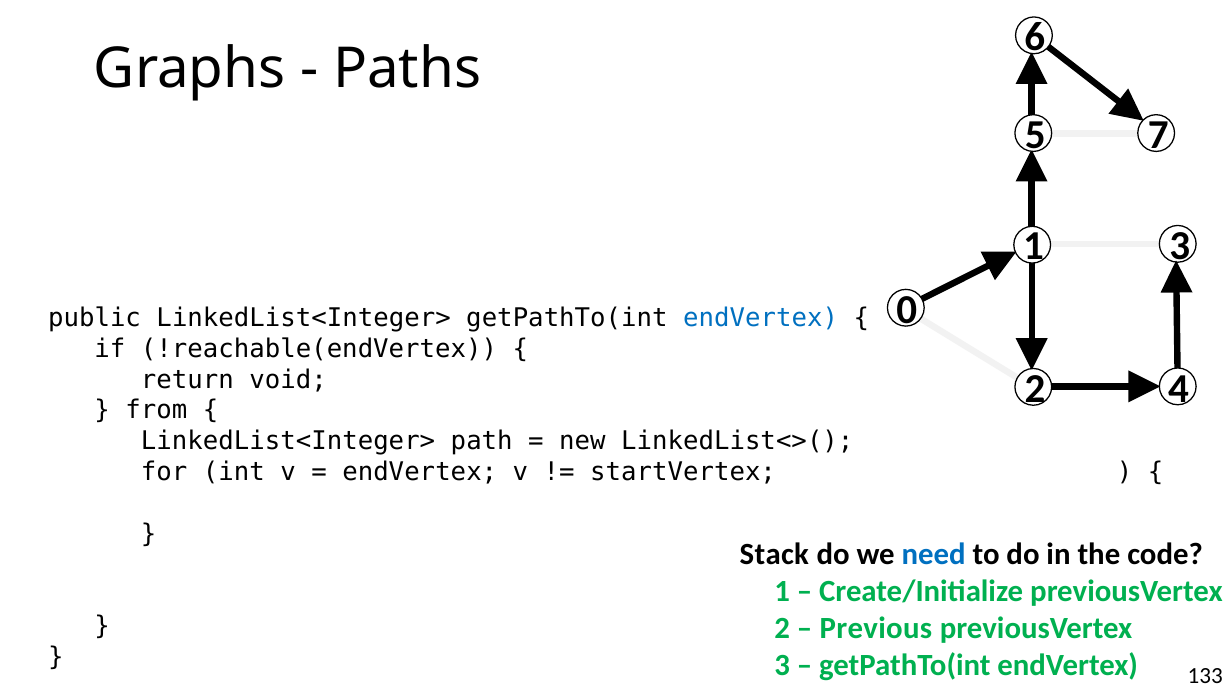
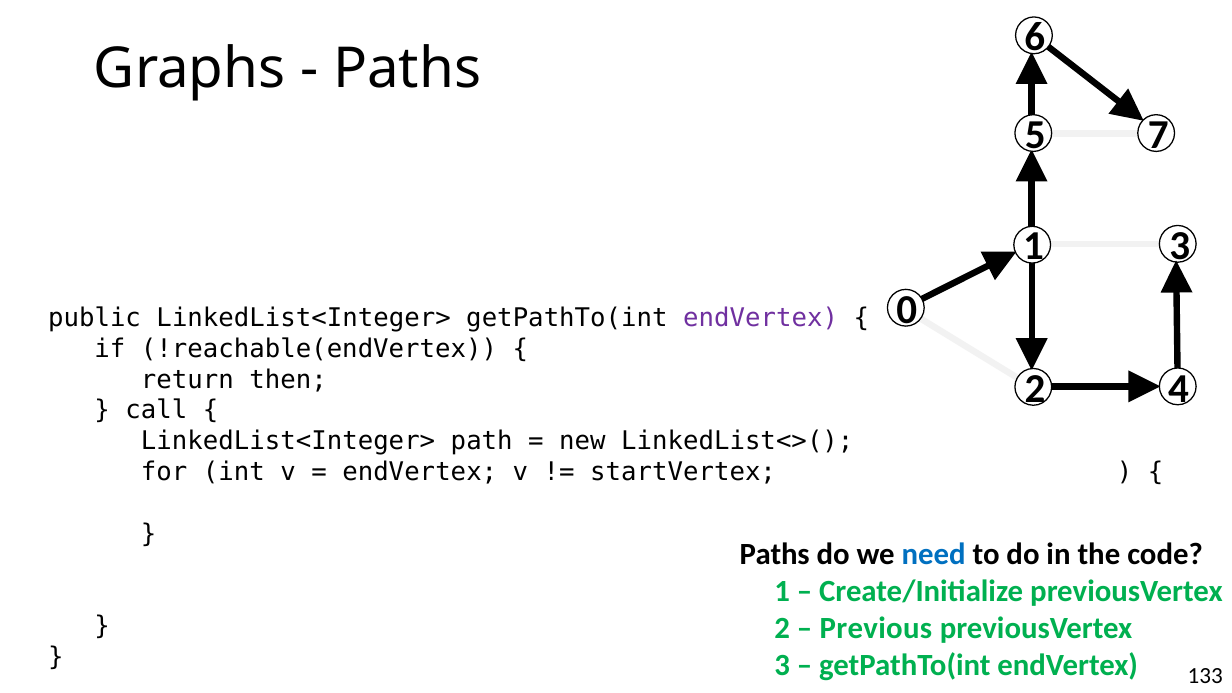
endVertex at (761, 318) colour: blue -> purple
void: void -> then
from: from -> call
Stack at (774, 555): Stack -> Paths
